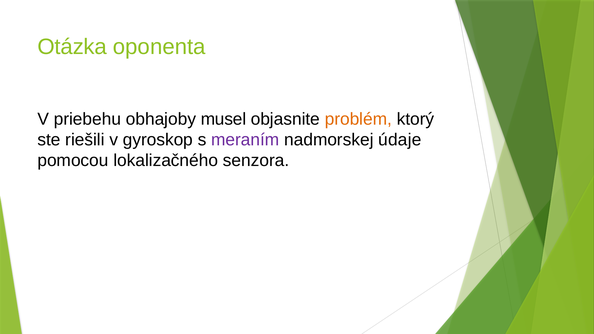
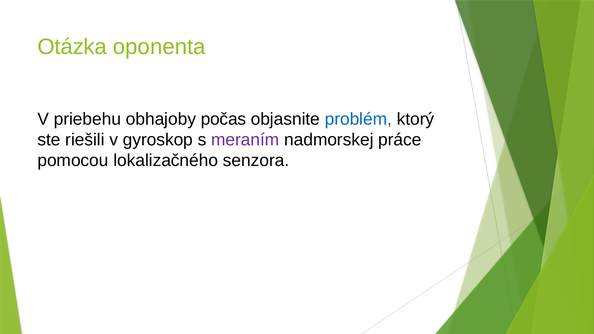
musel: musel -> počas
problém colour: orange -> blue
údaje: údaje -> práce
